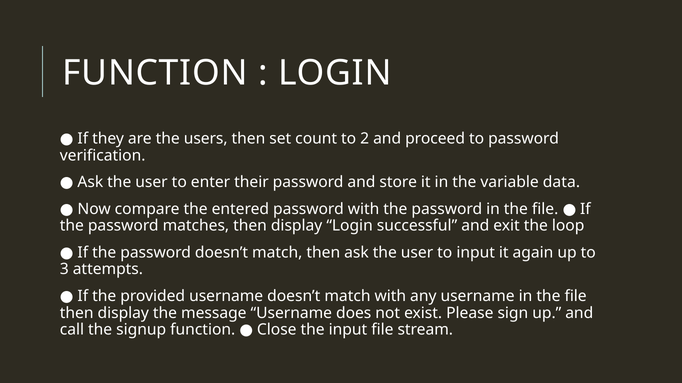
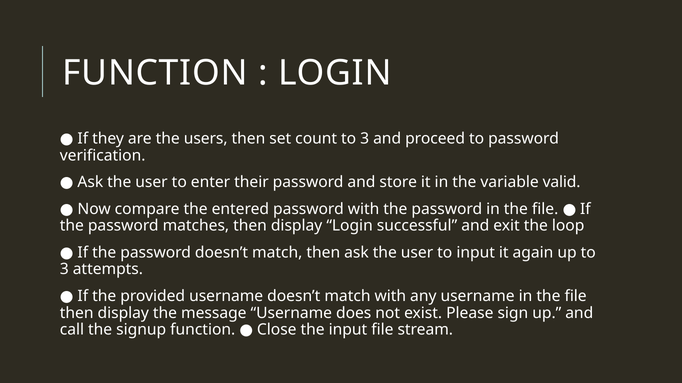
count to 2: 2 -> 3
data: data -> valid
